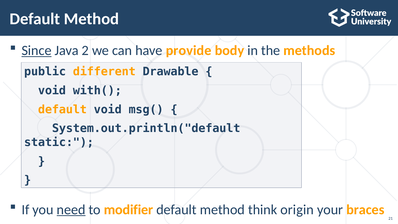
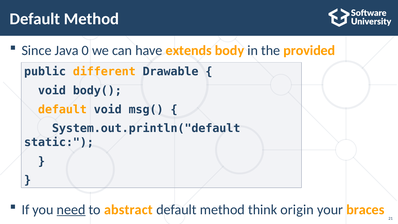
Since underline: present -> none
2: 2 -> 0
provide: provide -> extends
methods: methods -> provided
with(: with( -> body(
modifier: modifier -> abstract
